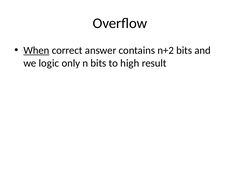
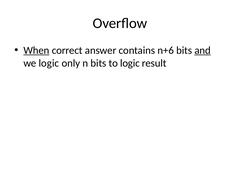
n+2: n+2 -> n+6
and underline: none -> present
to high: high -> logic
